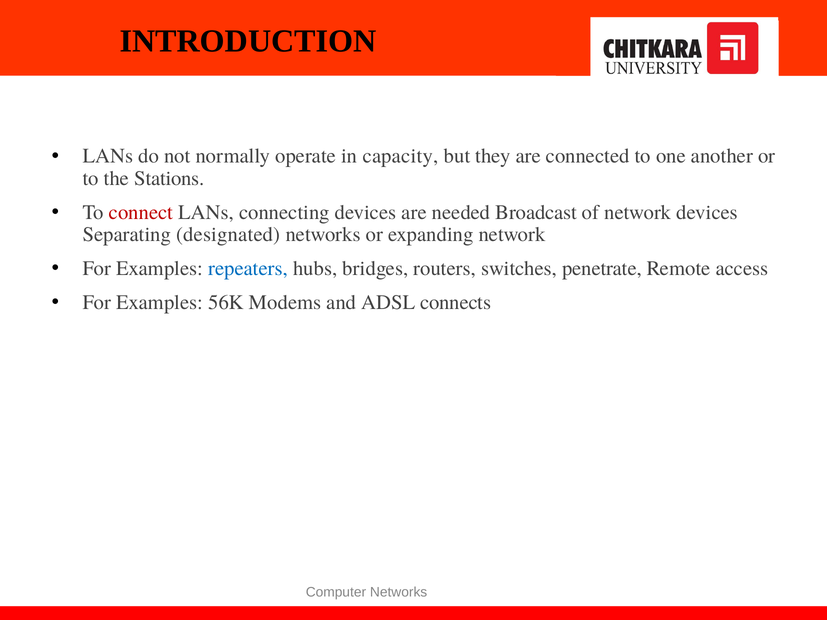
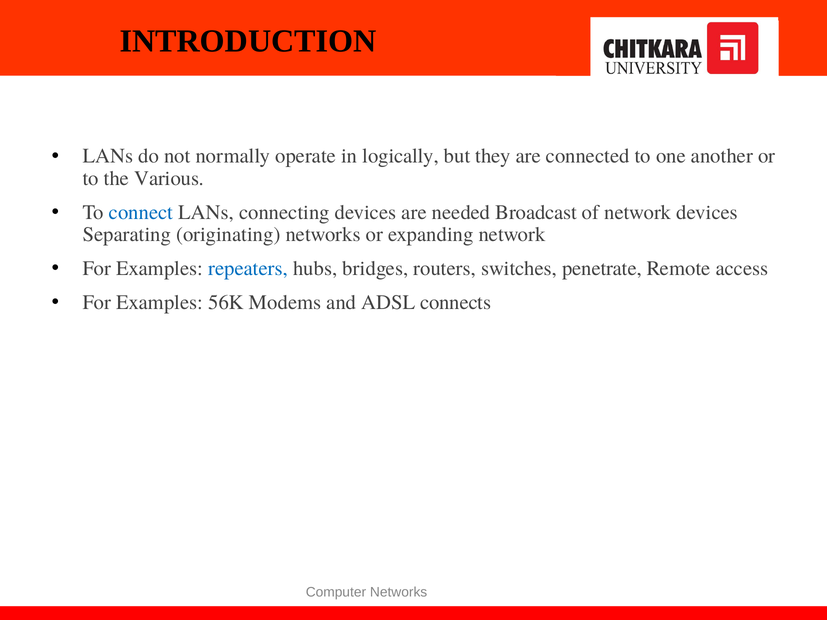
capacity: capacity -> logically
Stations: Stations -> Various
connect colour: red -> blue
designated: designated -> originating
